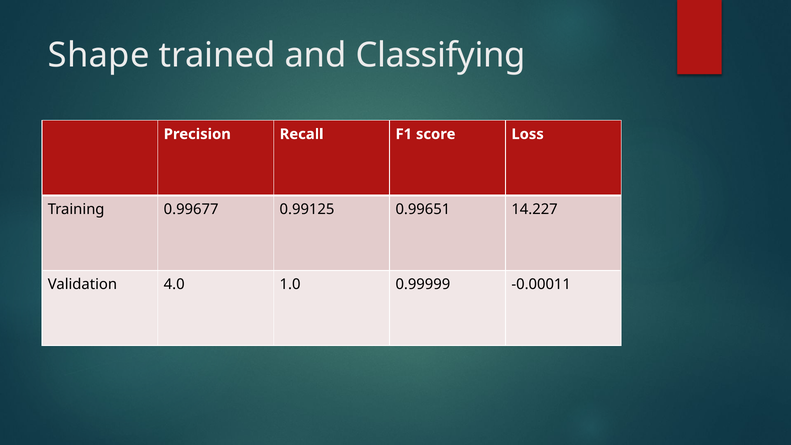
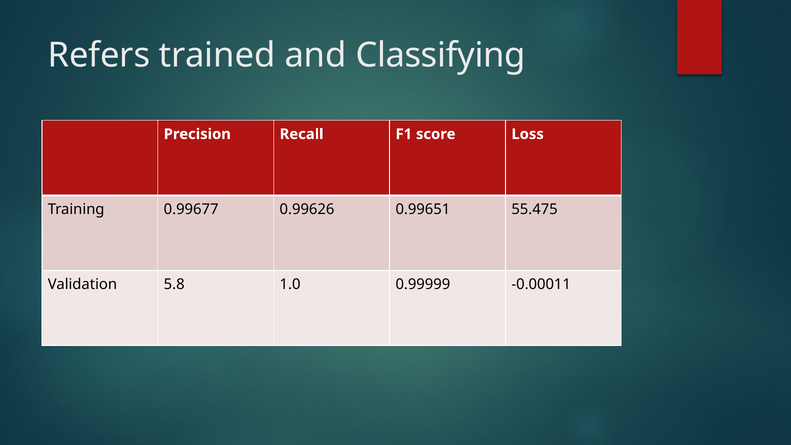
Shape: Shape -> Refers
0.99125: 0.99125 -> 0.99626
14.227: 14.227 -> 55.475
4.0: 4.0 -> 5.8
